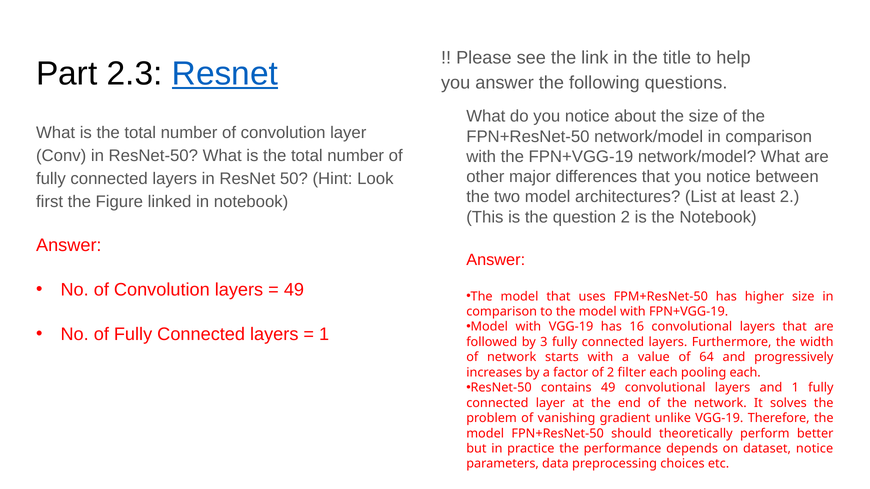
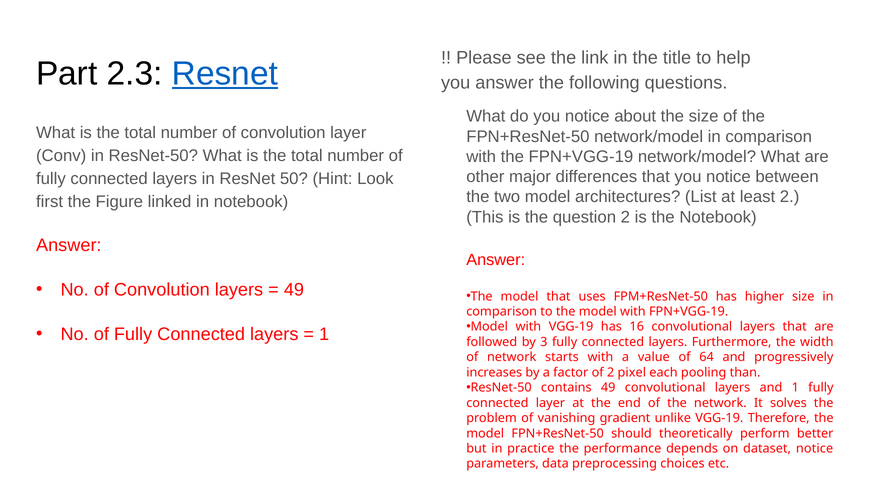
filter: filter -> pixel
pooling each: each -> than
